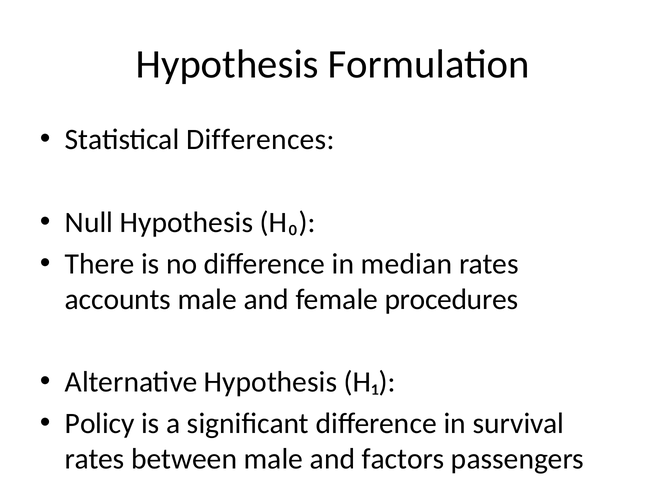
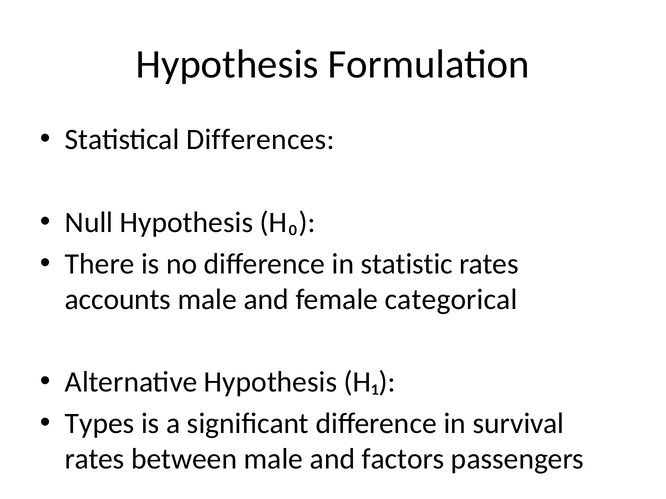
median: median -> statistic
procedures: procedures -> categorical
Policy: Policy -> Types
